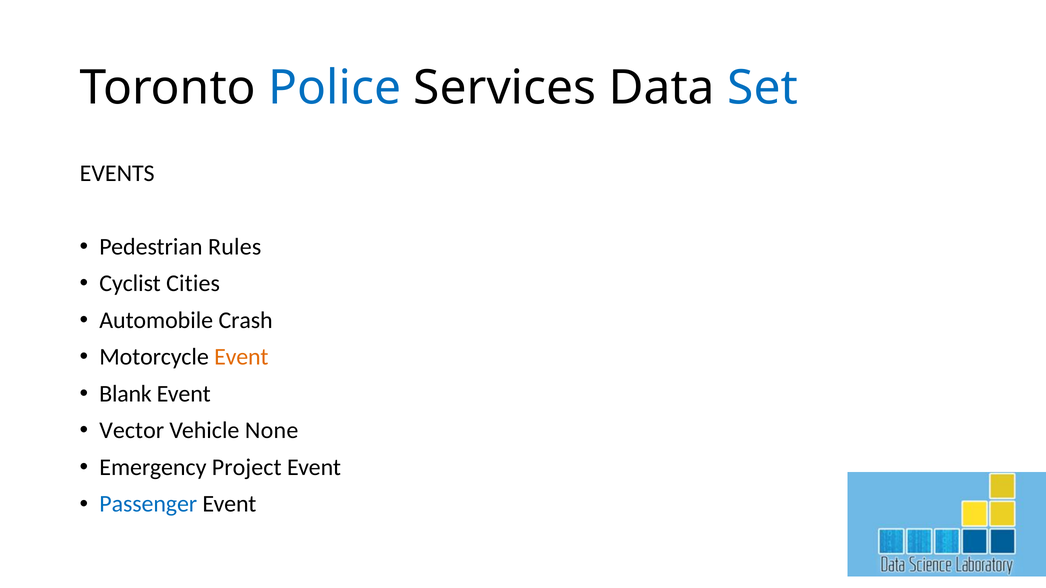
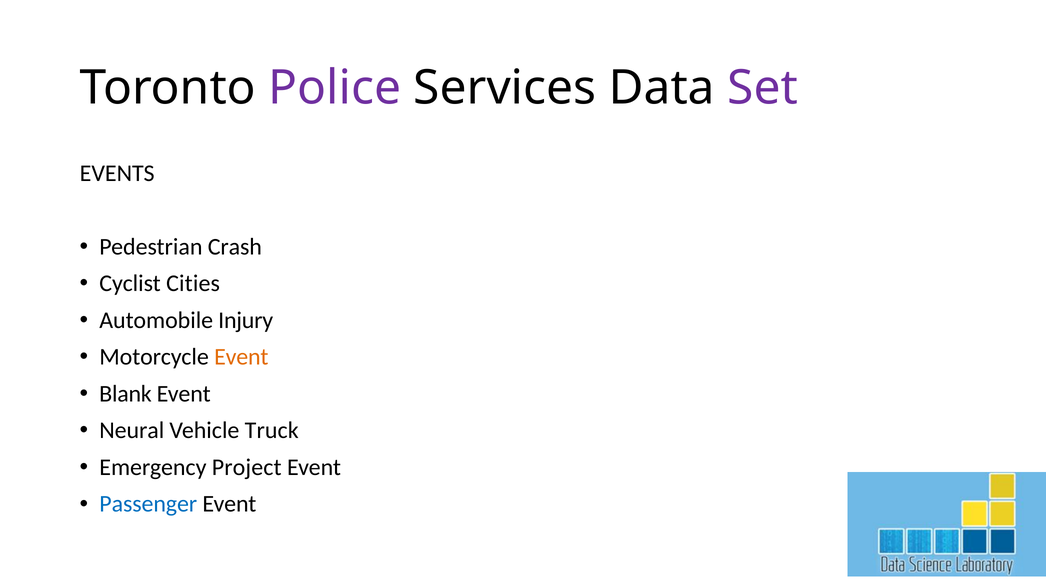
Police colour: blue -> purple
Set colour: blue -> purple
Rules: Rules -> Crash
Crash: Crash -> Injury
Vector: Vector -> Neural
None: None -> Truck
